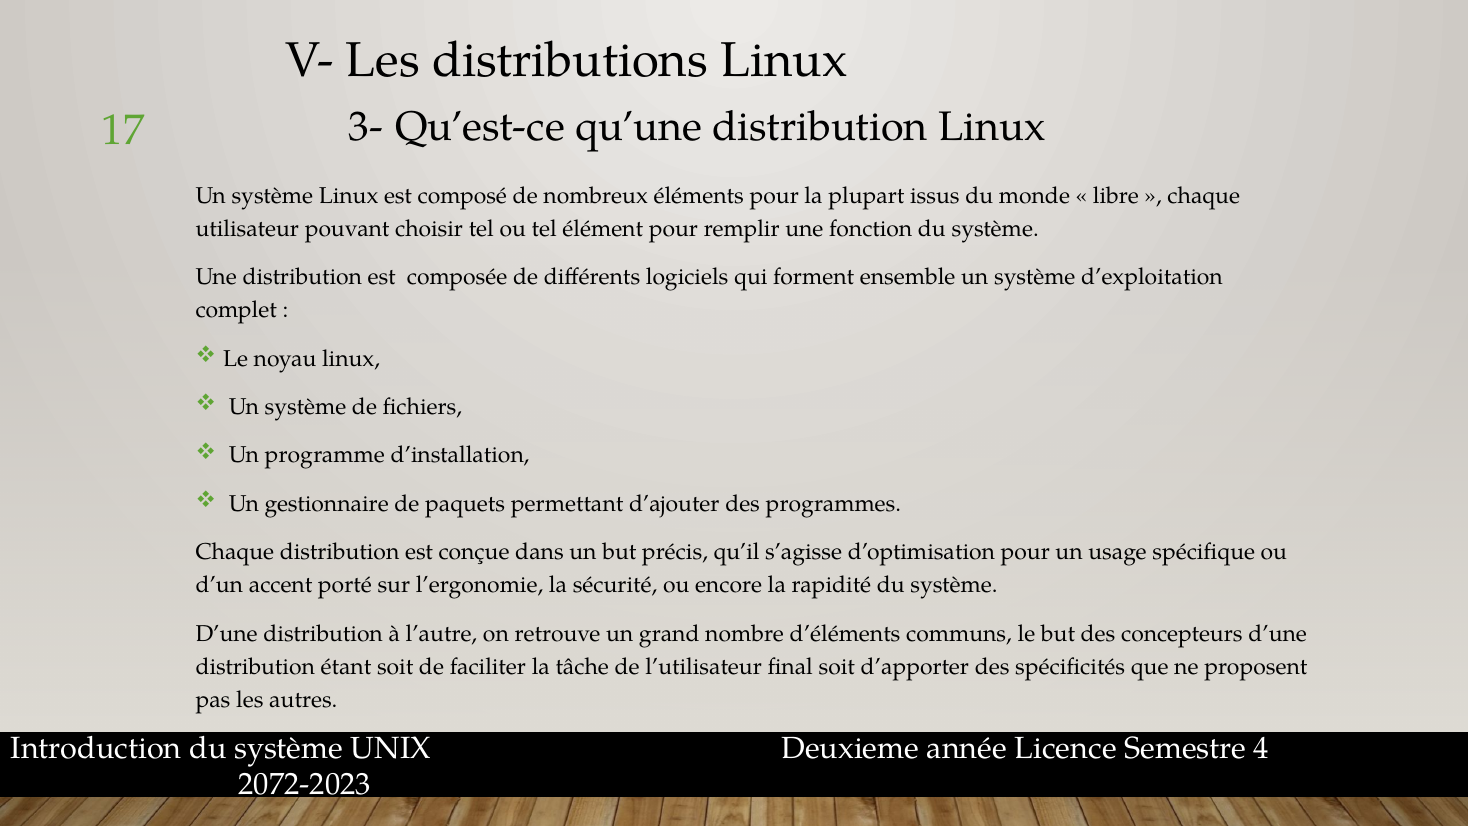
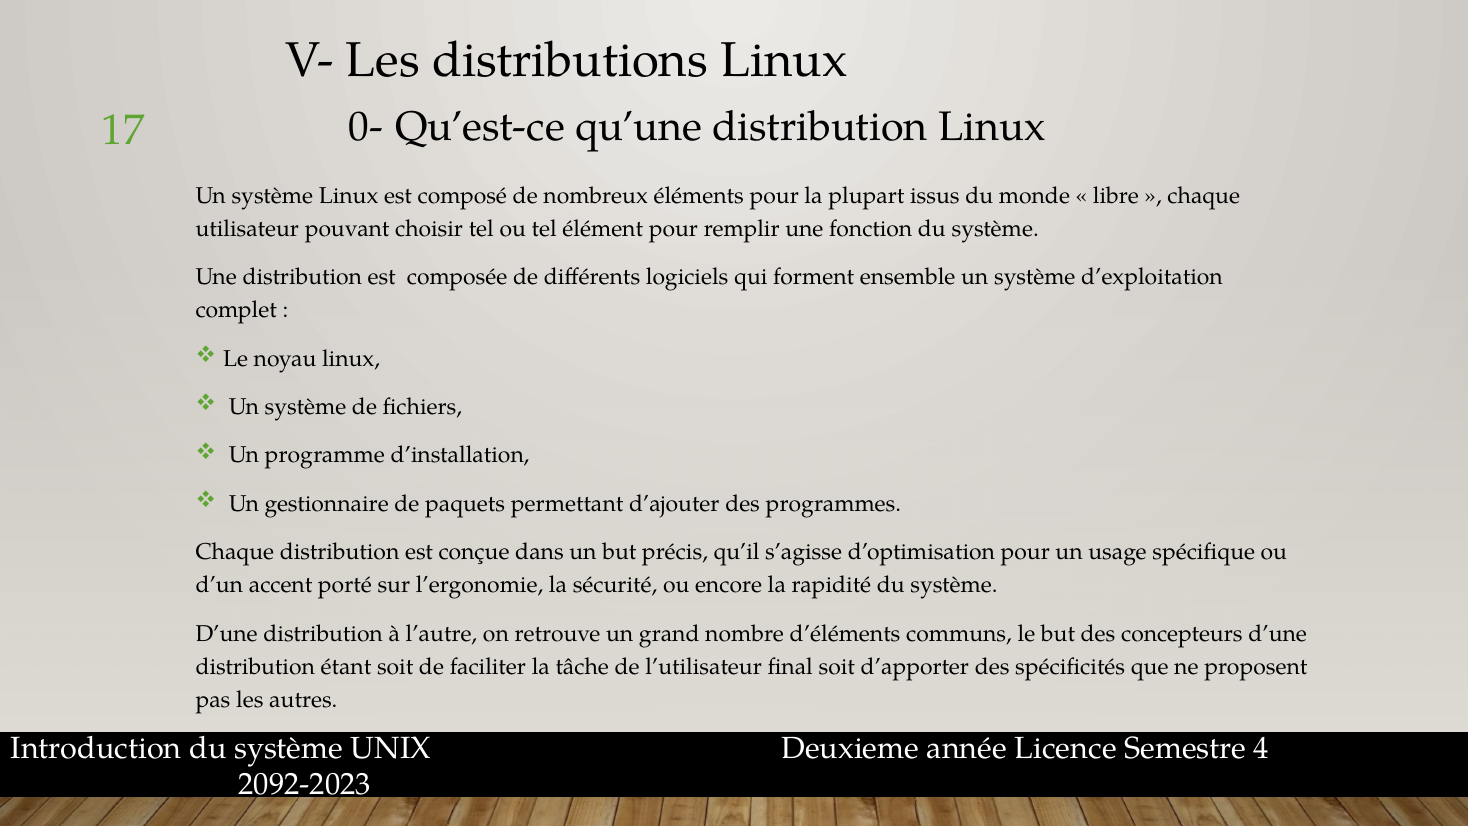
3-: 3- -> 0-
2072-2023: 2072-2023 -> 2092-2023
